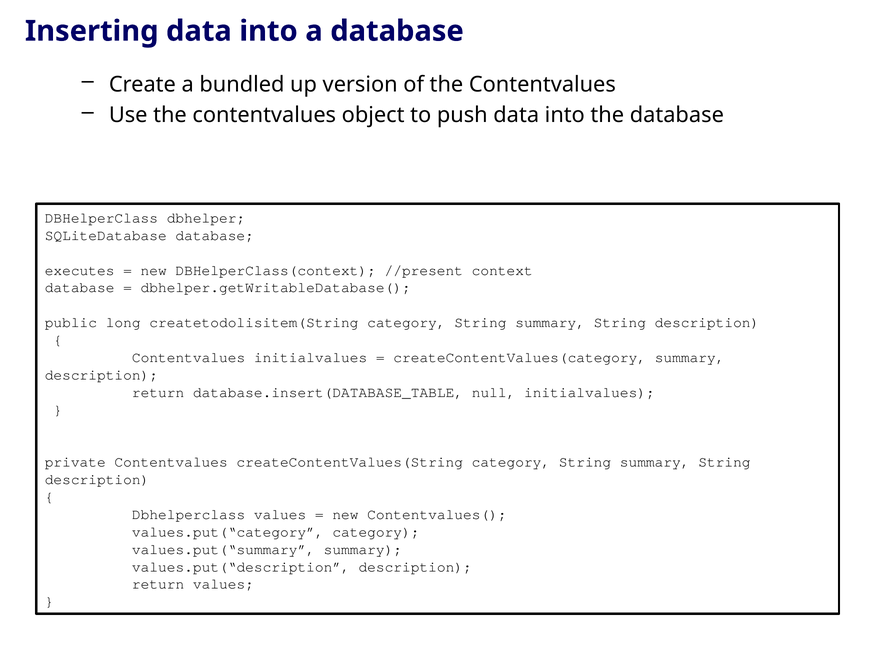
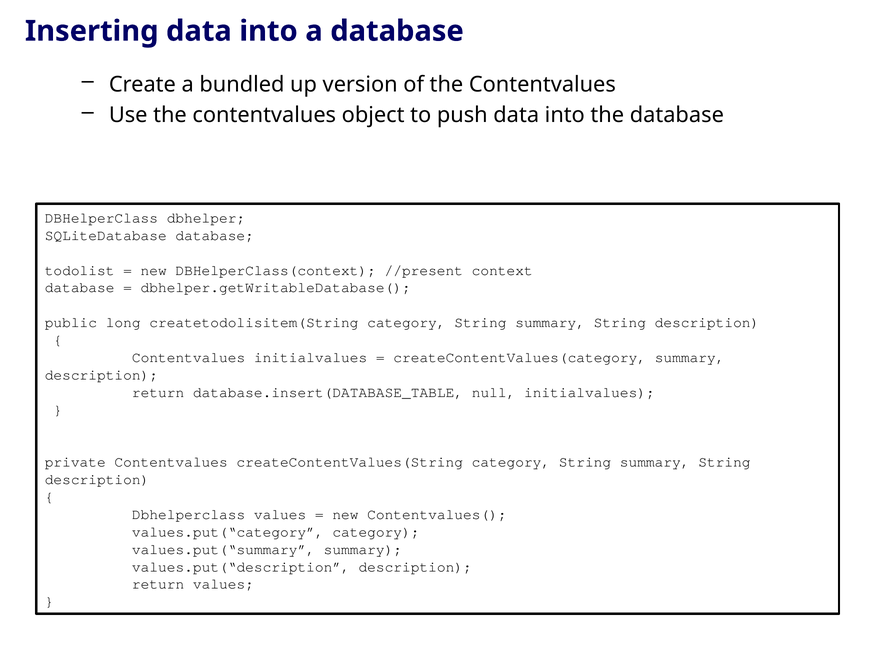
executes: executes -> todolist
